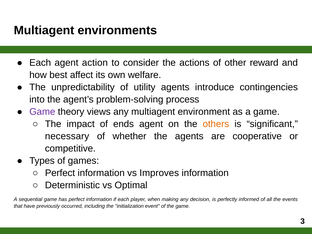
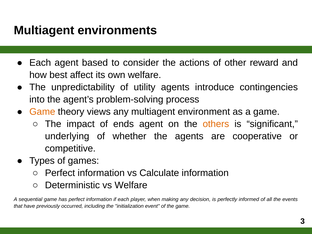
action: action -> based
Game at (42, 112) colour: purple -> orange
necessary: necessary -> underlying
Improves: Improves -> Calculate
vs Optimal: Optimal -> Welfare
